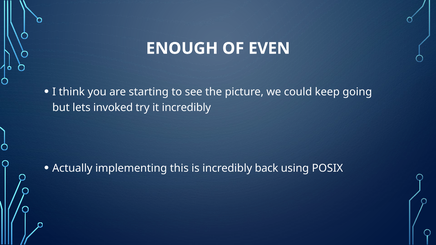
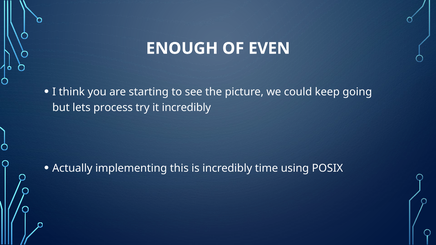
invoked: invoked -> process
back: back -> time
